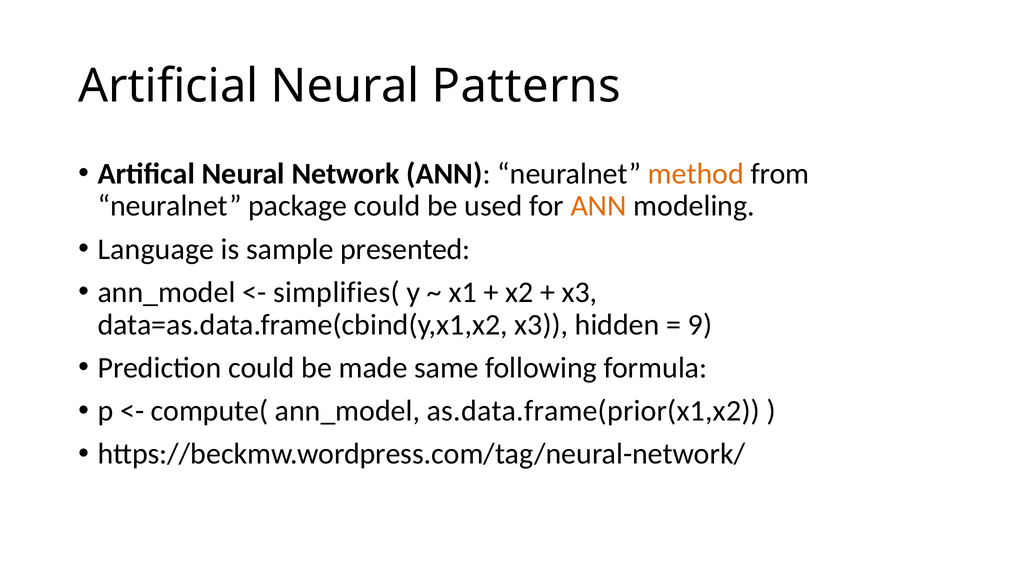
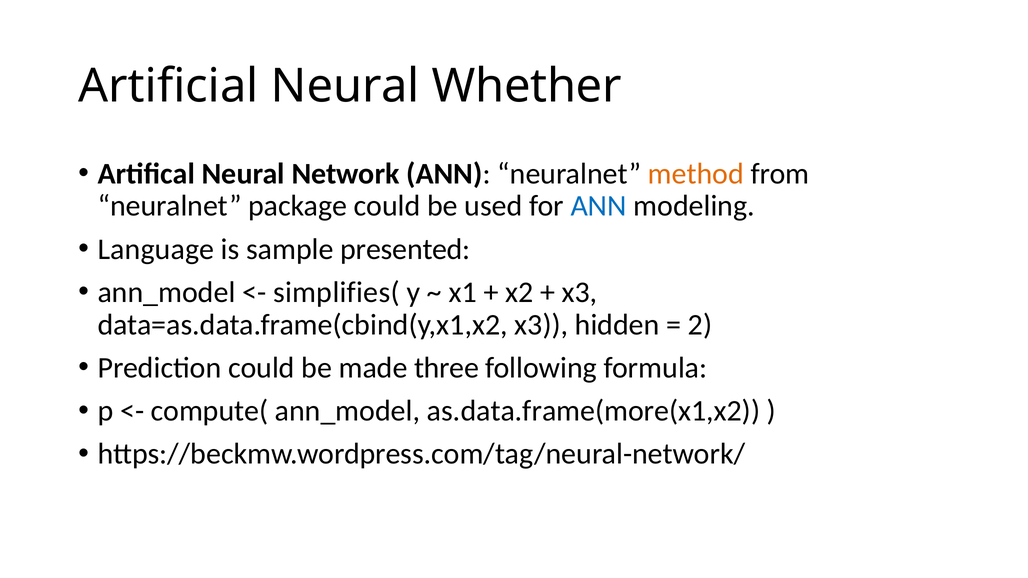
Patterns: Patterns -> Whether
ANN at (599, 206) colour: orange -> blue
9: 9 -> 2
same: same -> three
as.data.frame(prior(x1,x2: as.data.frame(prior(x1,x2 -> as.data.frame(more(x1,x2
